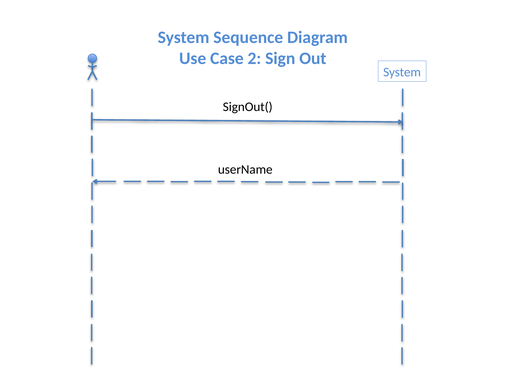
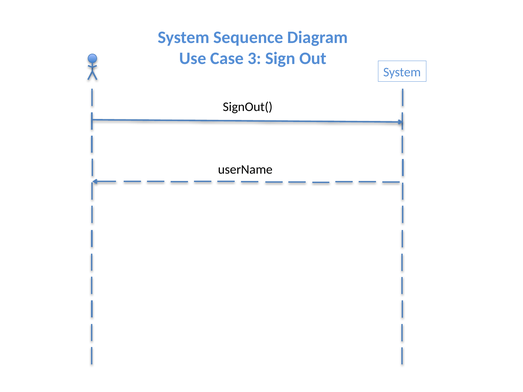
2: 2 -> 3
